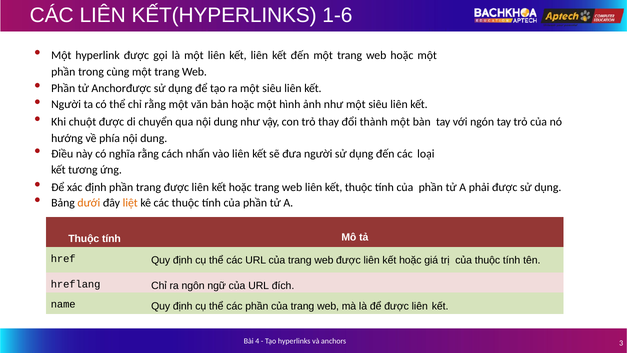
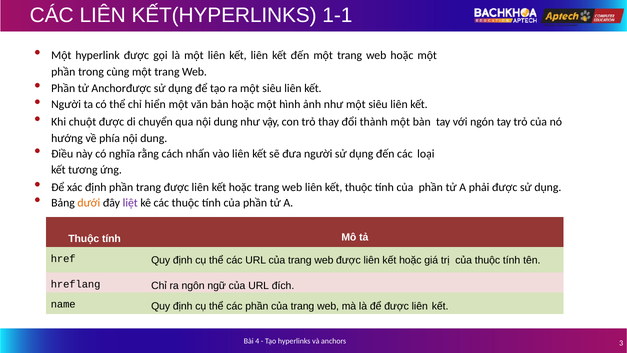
1-6: 1-6 -> 1-1
chỉ rằng: rằng -> hiển
liệt colour: orange -> purple
